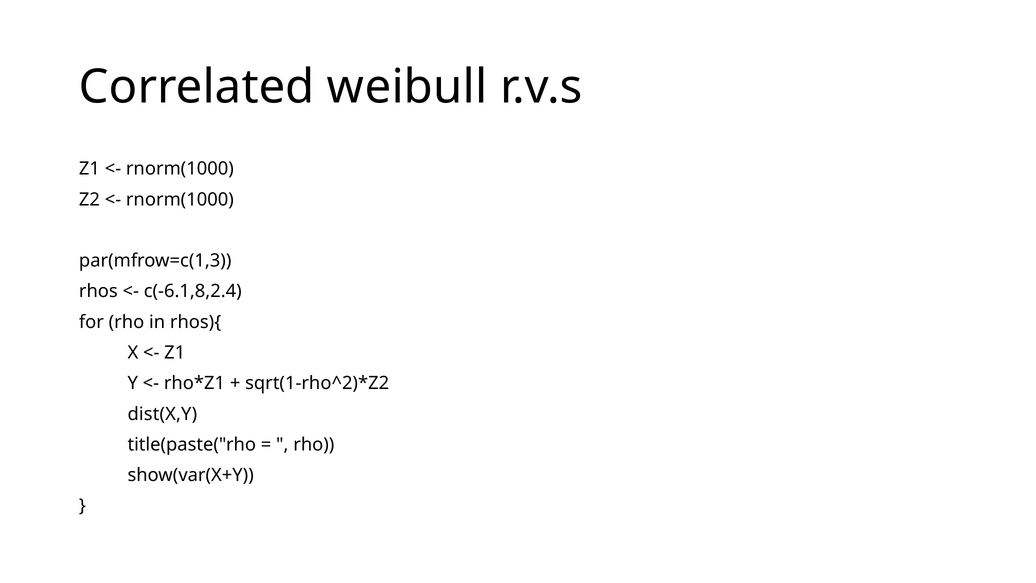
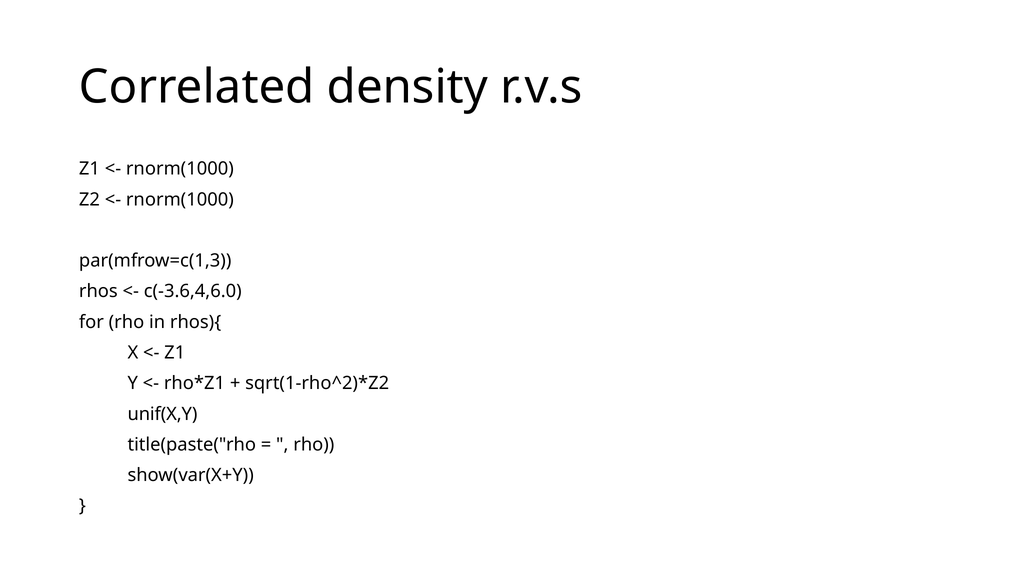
weibull: weibull -> density
c(-6.1,8,2.4: c(-6.1,8,2.4 -> c(-3.6,4,6.0
dist(X,Y: dist(X,Y -> unif(X,Y
